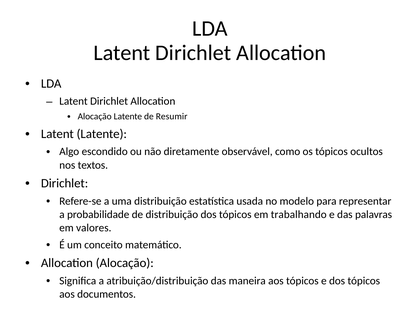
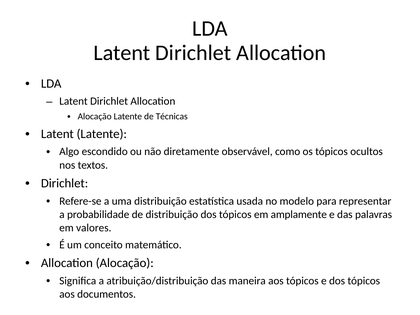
Resumir: Resumir -> Técnicas
trabalhando: trabalhando -> amplamente
